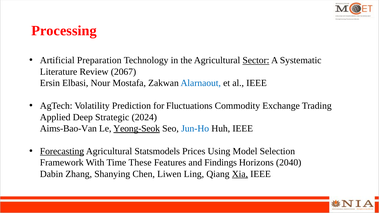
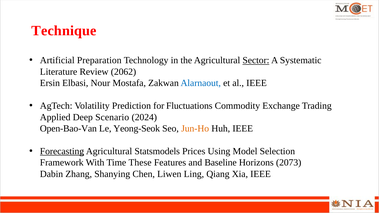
Processing: Processing -> Technique
2067: 2067 -> 2062
Strategic: Strategic -> Scenario
Aims-Bao-Van: Aims-Bao-Van -> Open-Bao-Van
Yeong-Seok underline: present -> none
Jun-Ho colour: blue -> orange
Findings: Findings -> Baseline
2040: 2040 -> 2073
Xia underline: present -> none
